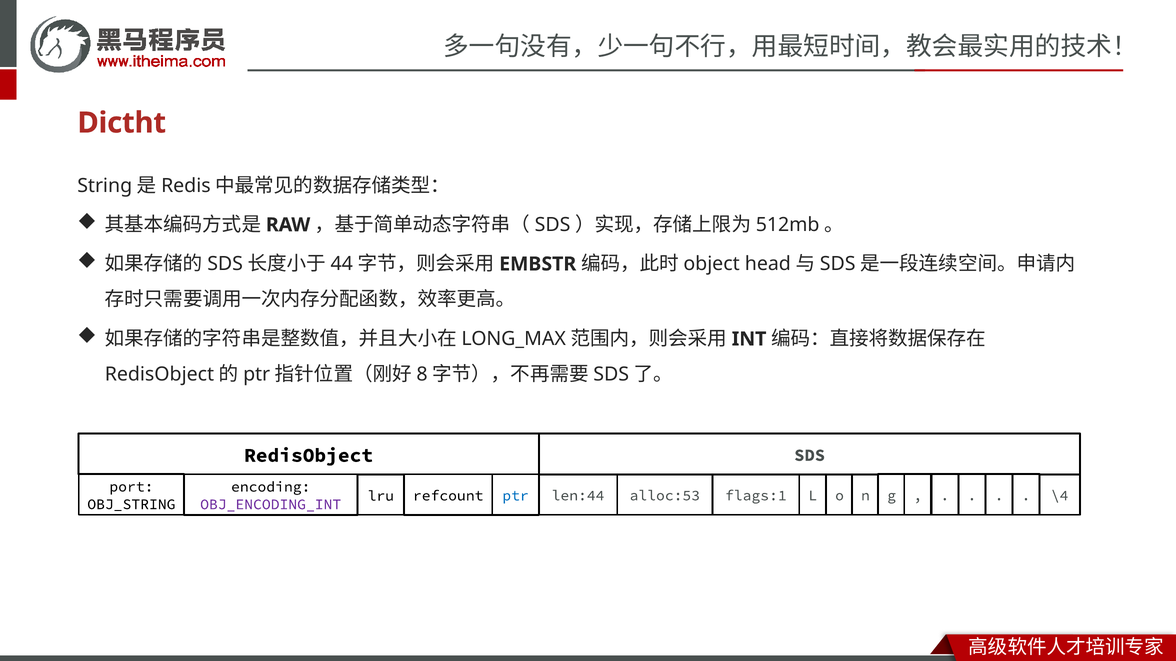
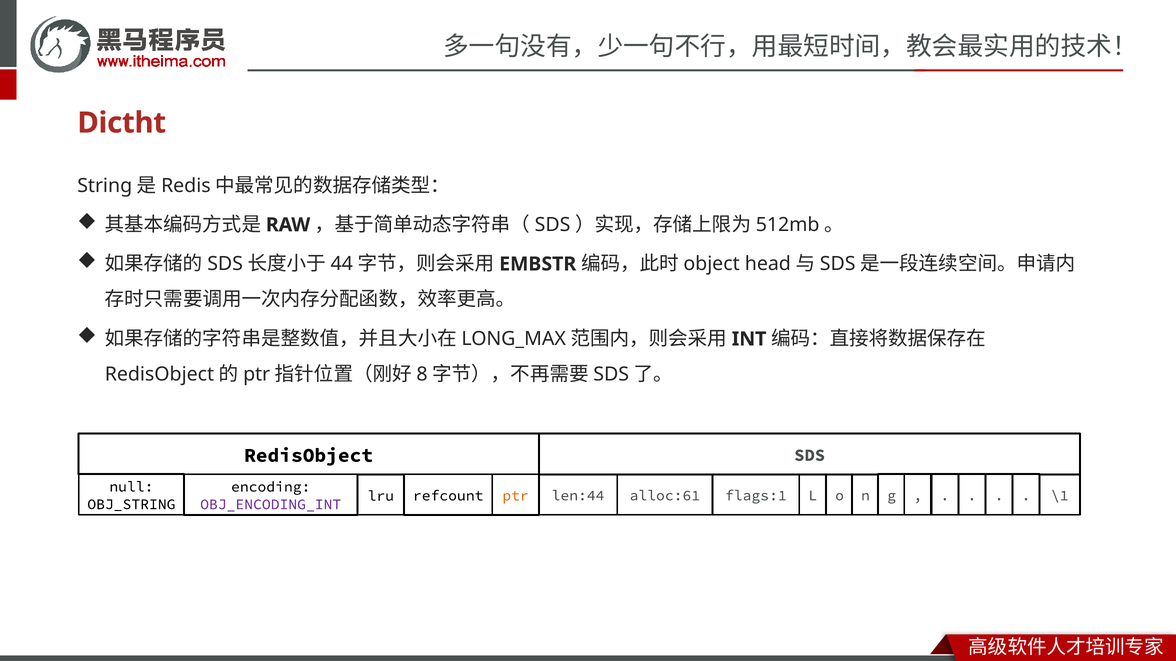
port: port -> null
ptr colour: blue -> orange
alloc:53: alloc:53 -> alloc:61
\4: \4 -> \1
